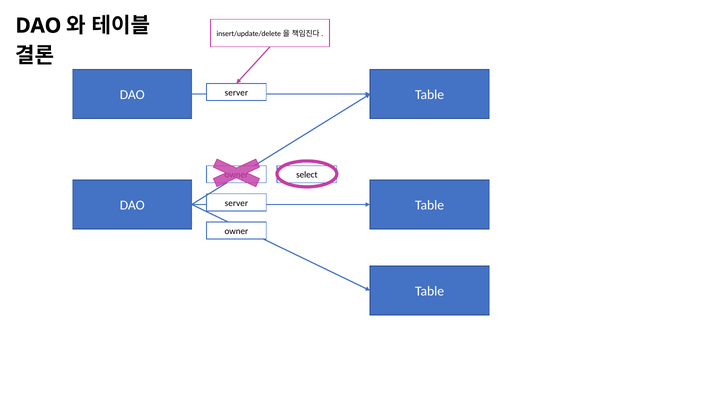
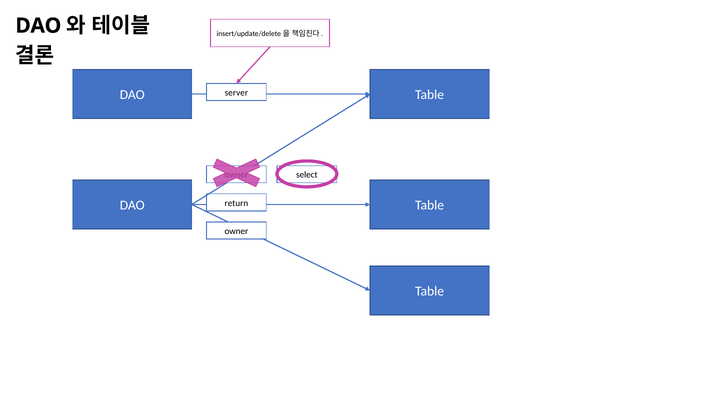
server at (236, 203): server -> return
